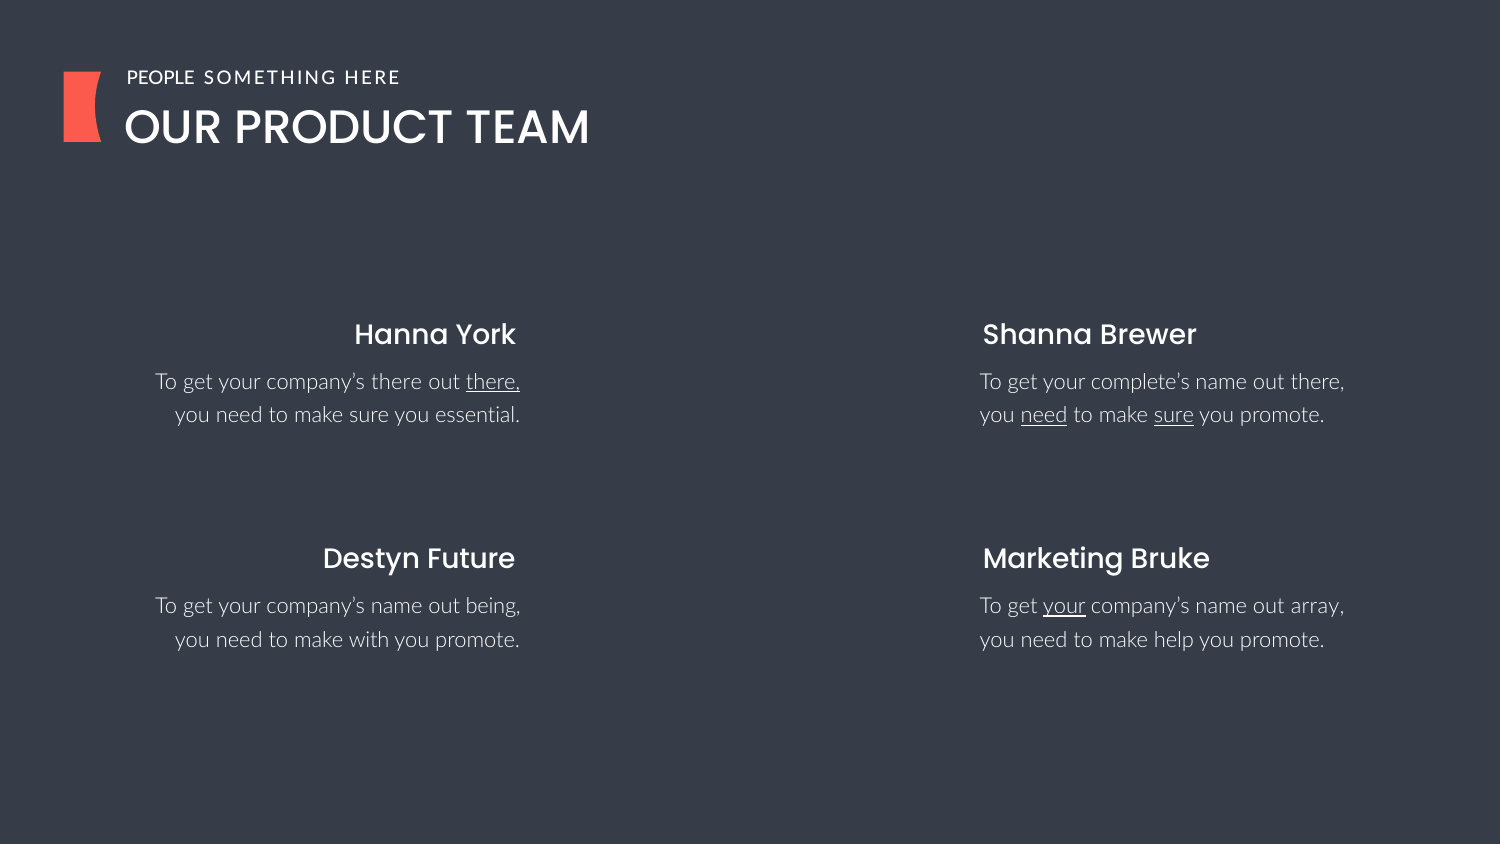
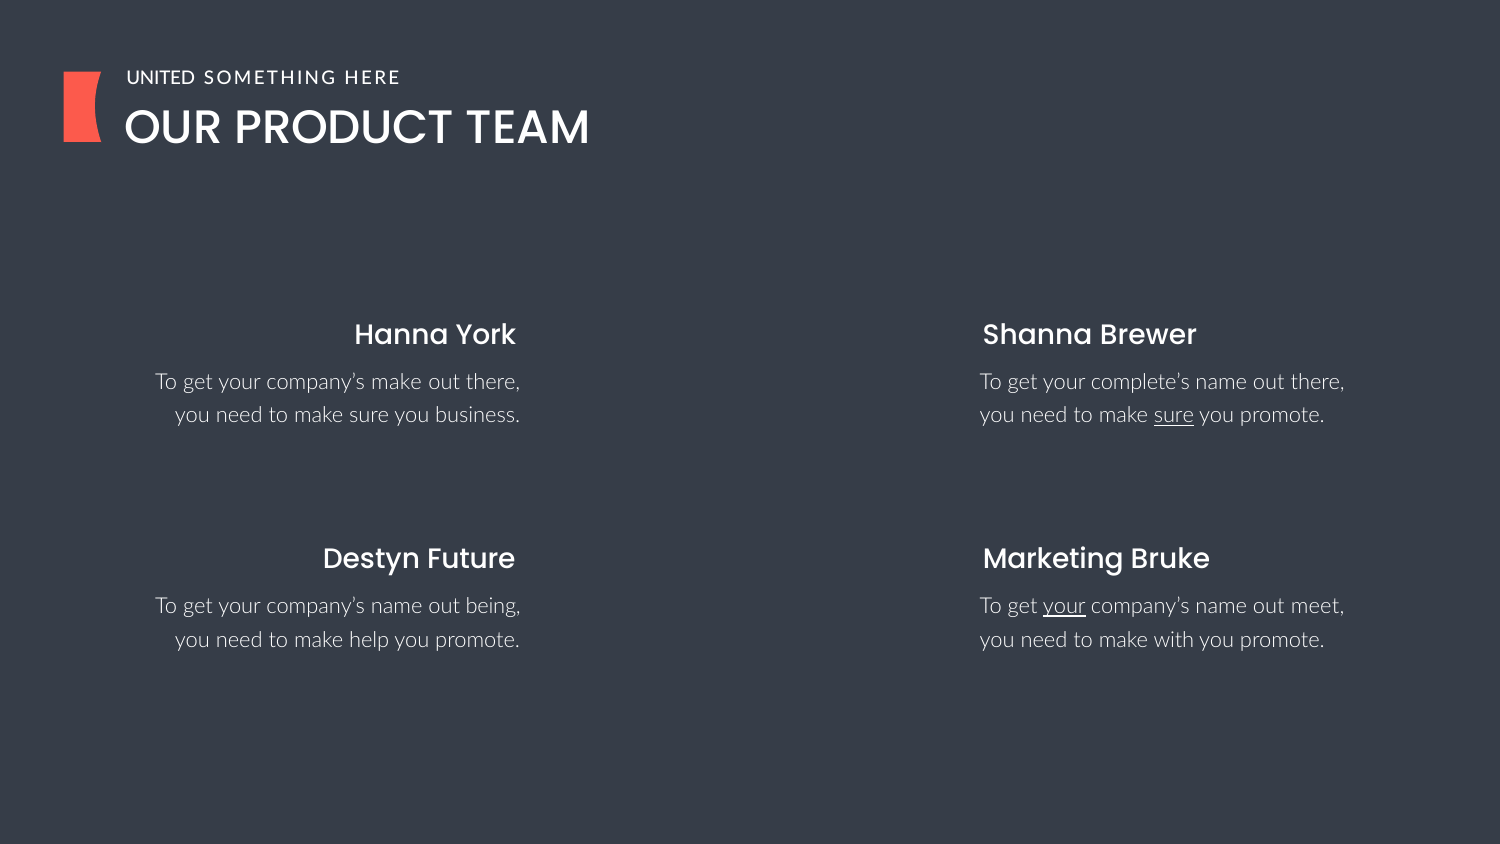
PEOPLE: PEOPLE -> UNITED
company’s there: there -> make
there at (493, 382) underline: present -> none
essential: essential -> business
need at (1044, 416) underline: present -> none
array: array -> meet
with: with -> help
help: help -> with
